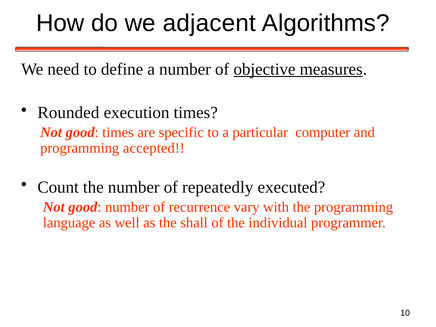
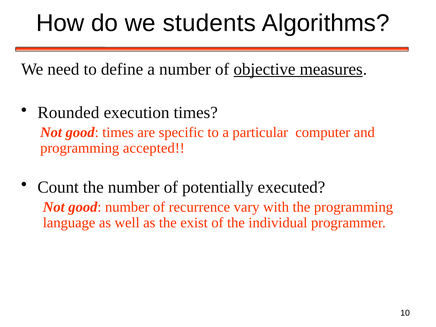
adjacent: adjacent -> students
repeatedly: repeatedly -> potentially
shall: shall -> exist
